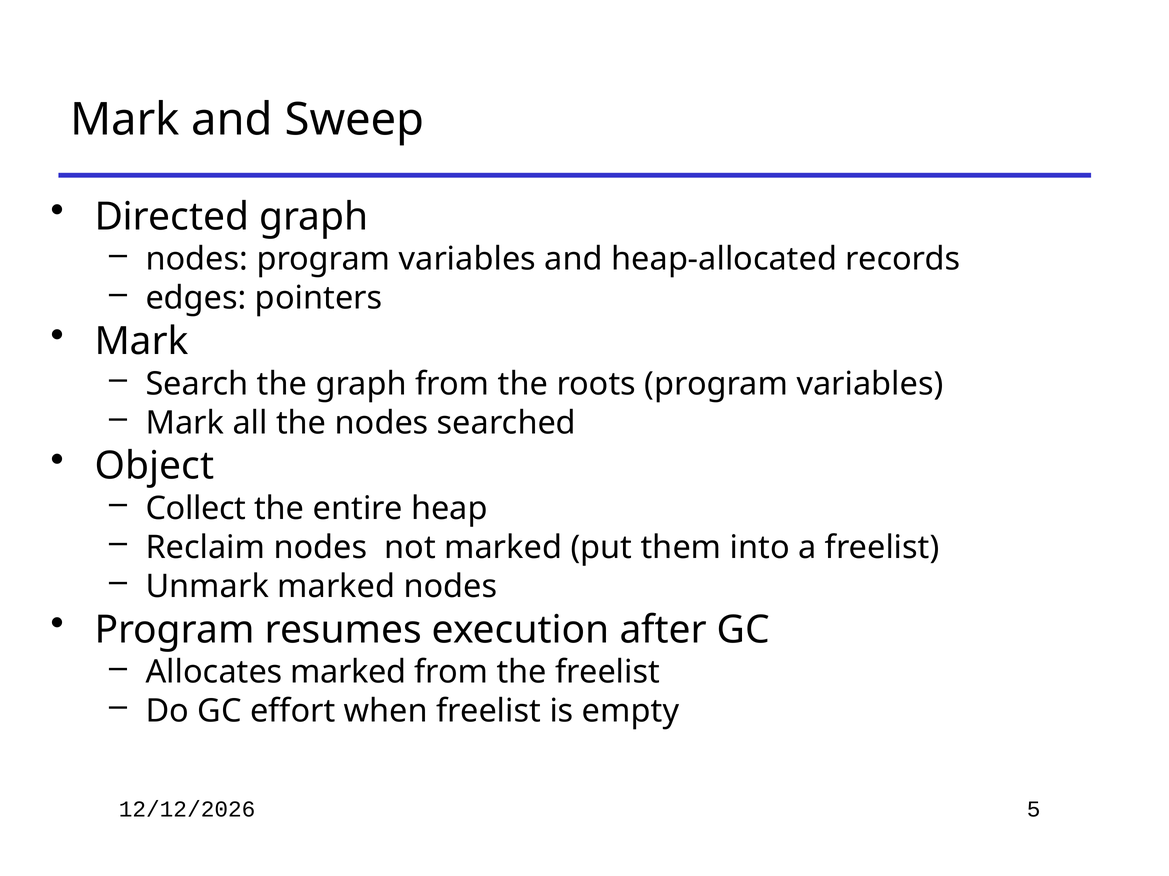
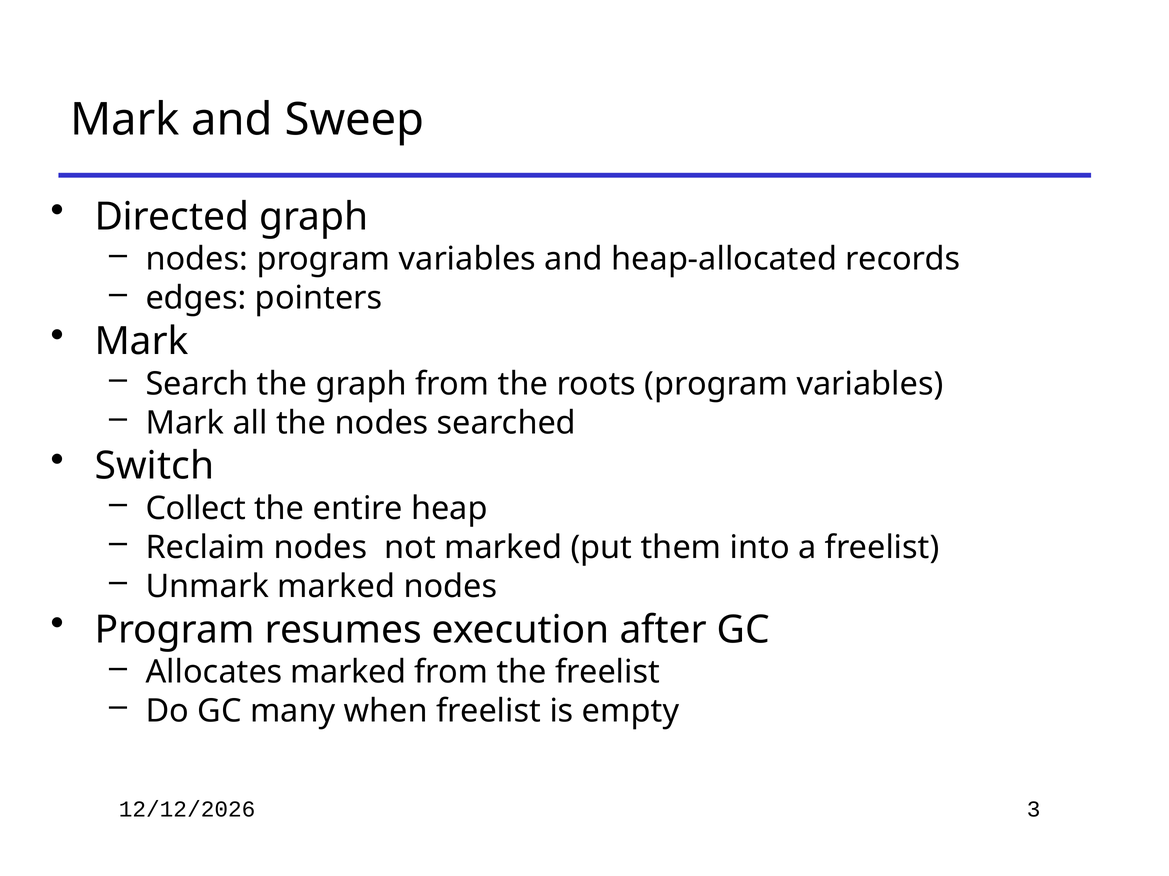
Object: Object -> Switch
effort: effort -> many
5: 5 -> 3
